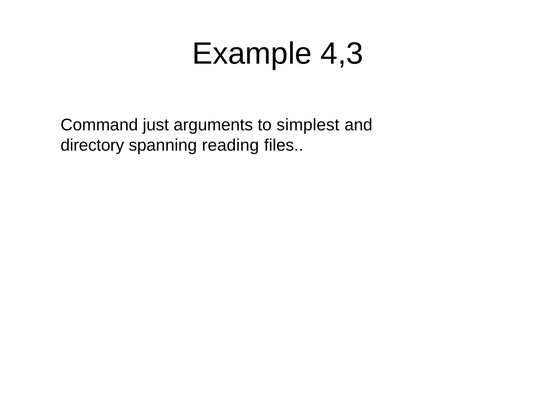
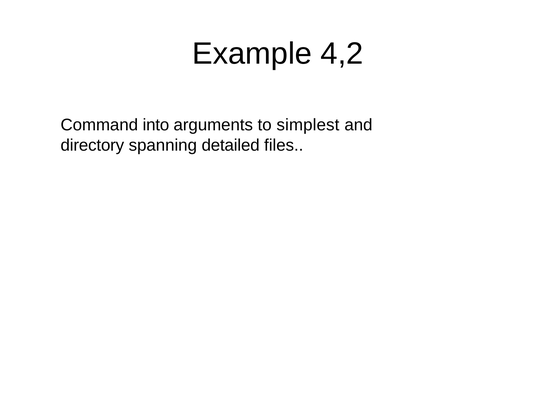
4,3: 4,3 -> 4,2
just: just -> into
reading: reading -> detailed
